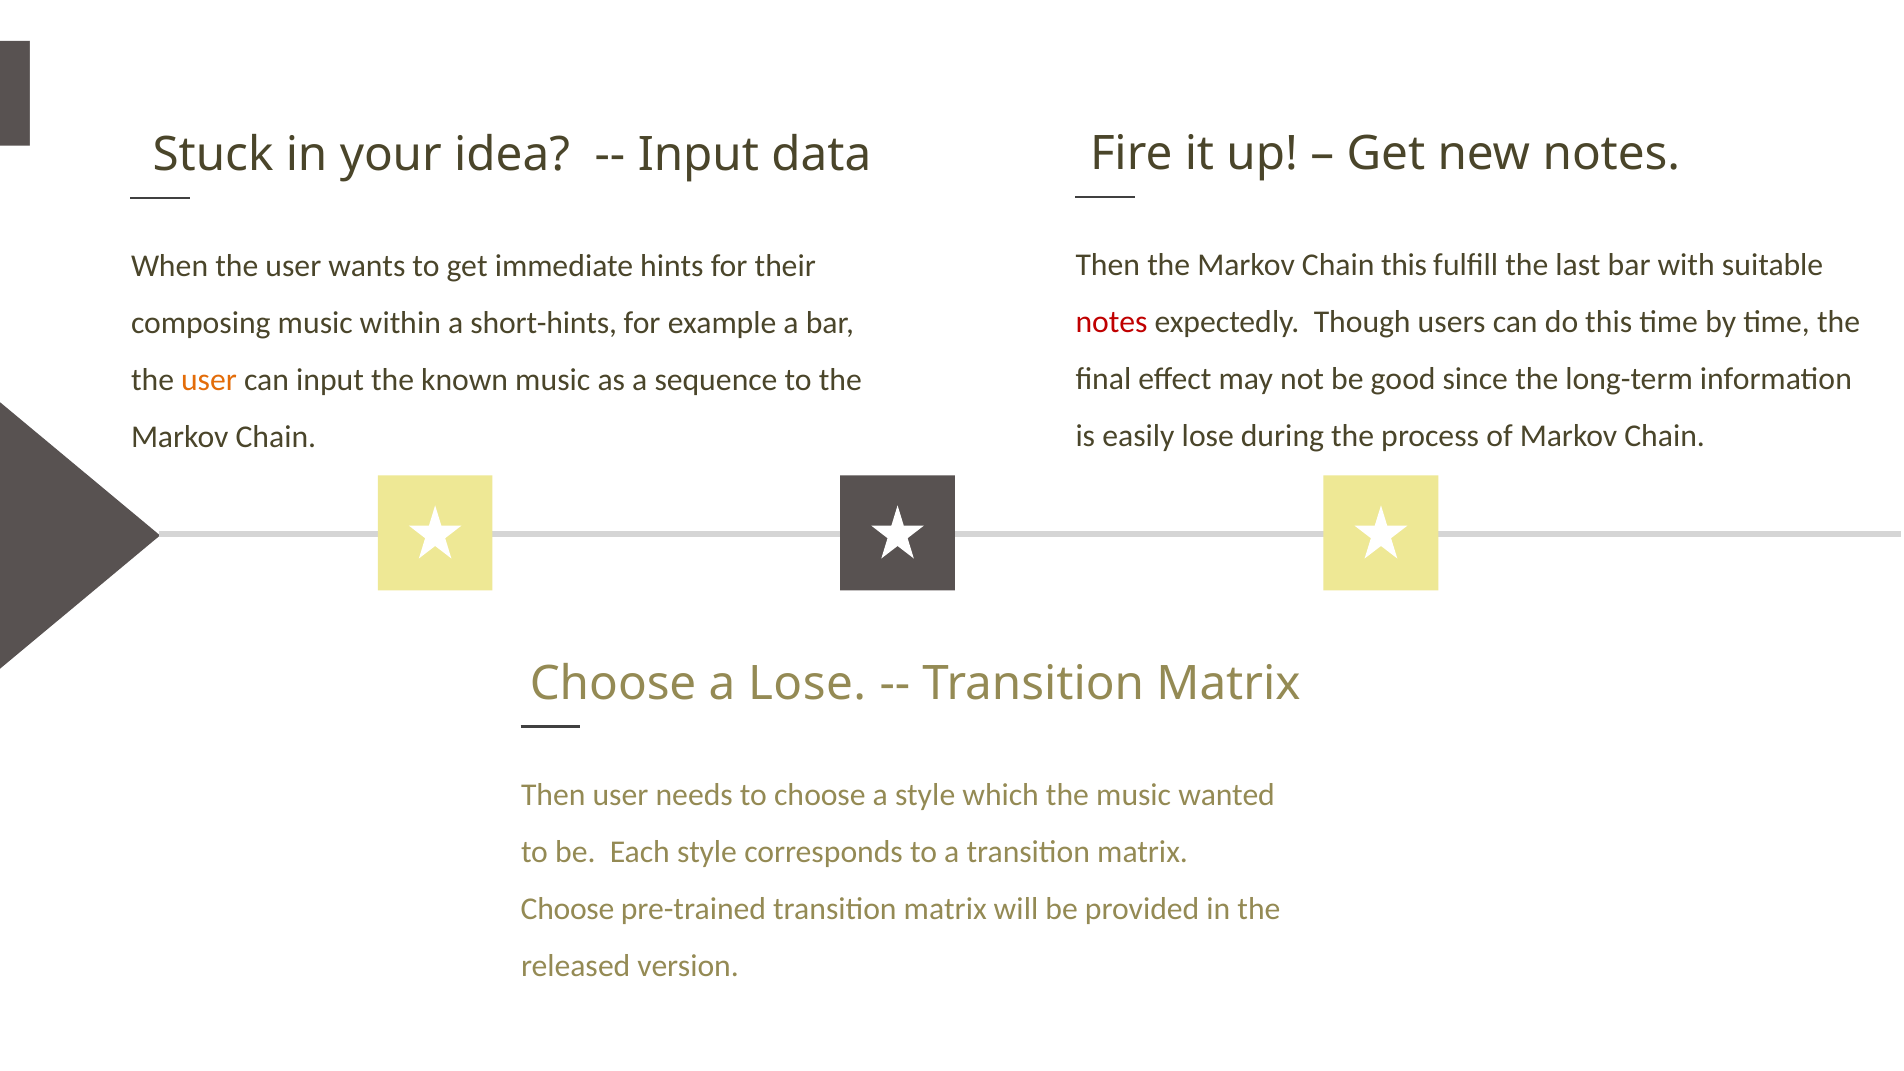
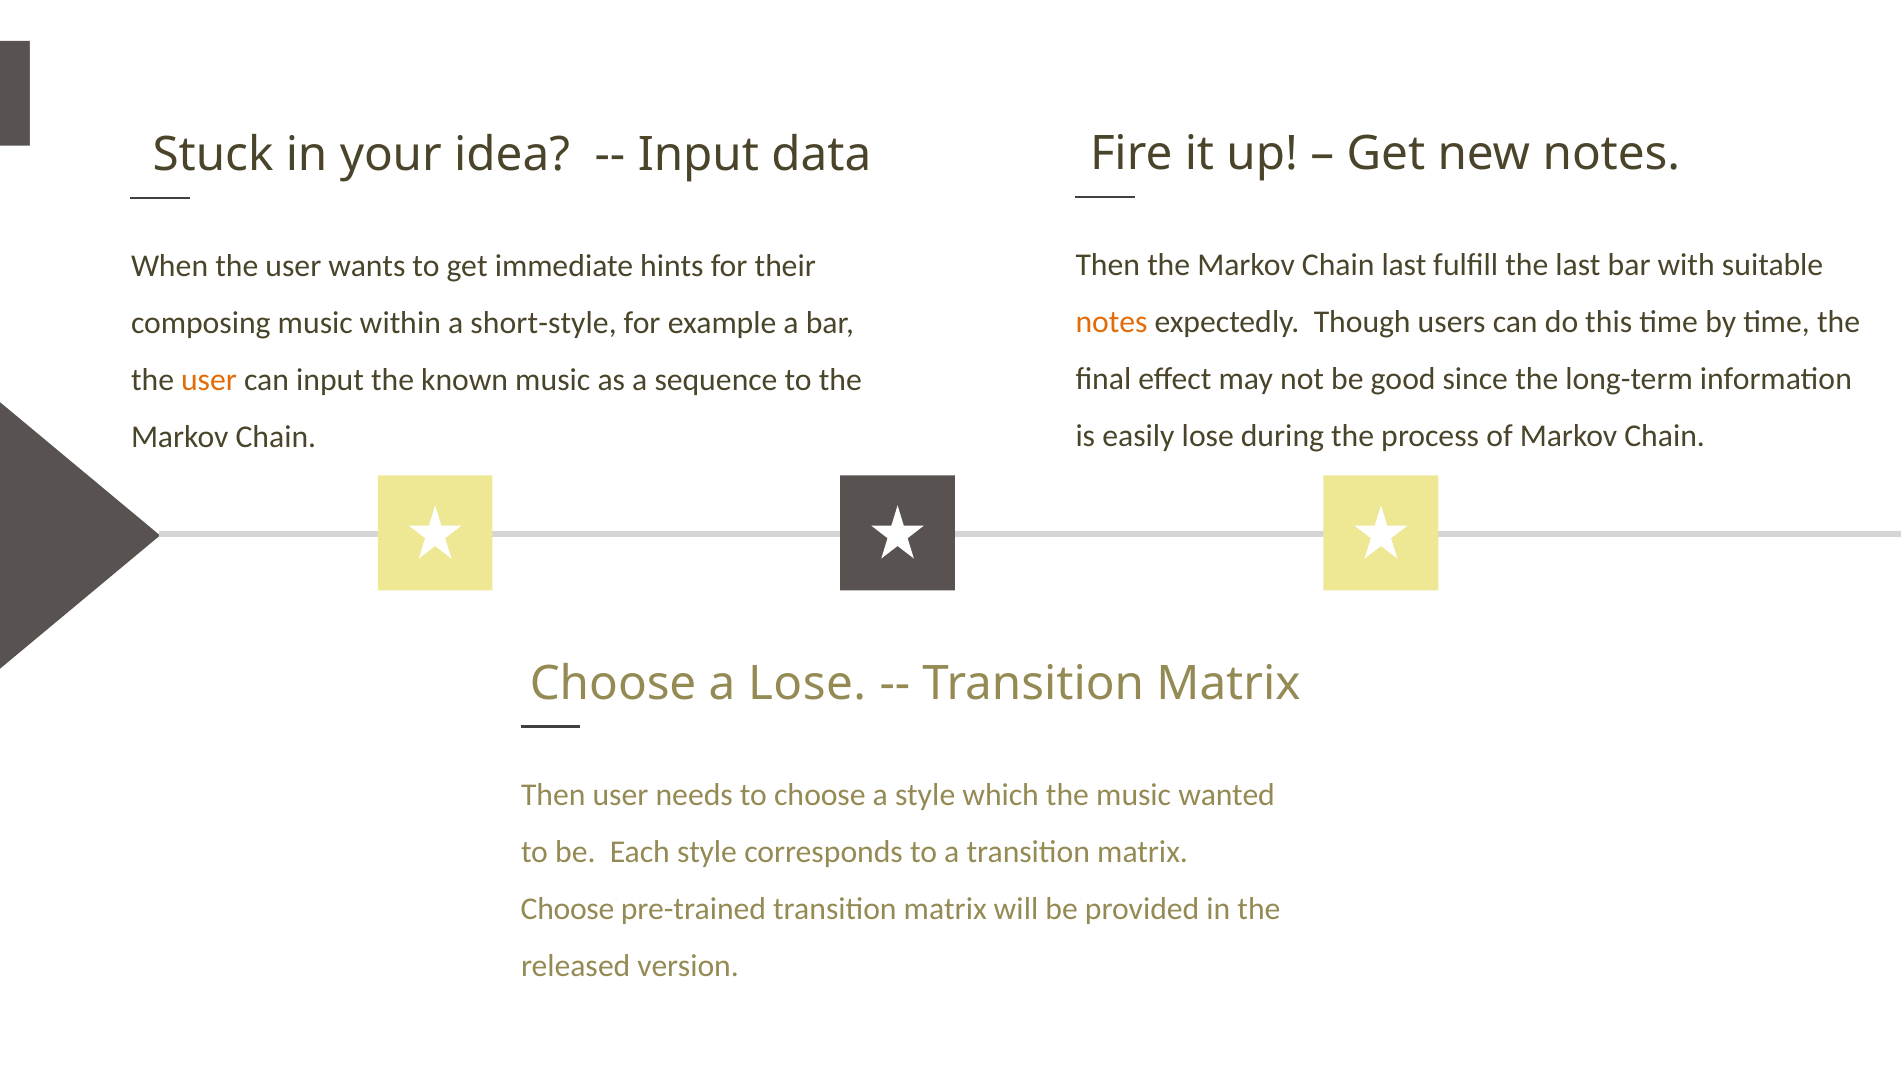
Chain this: this -> last
notes at (1112, 322) colour: red -> orange
short-hints: short-hints -> short-style
